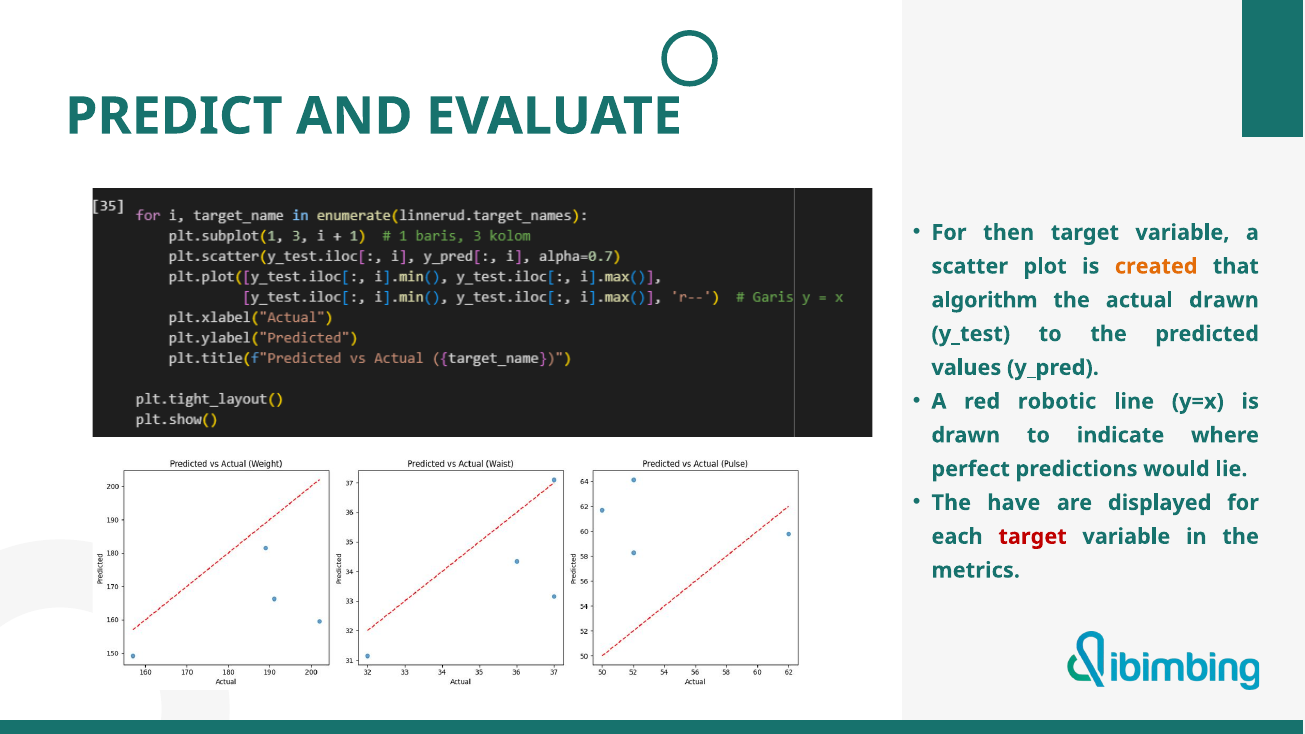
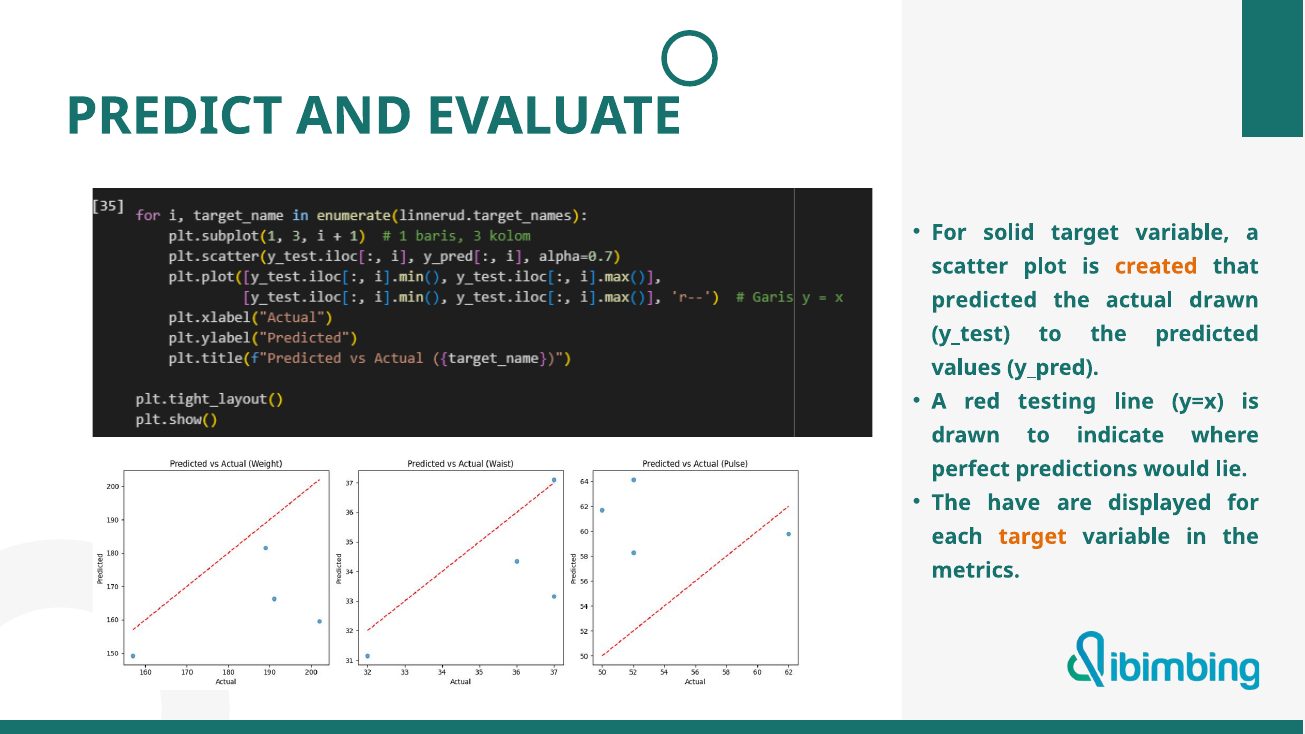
then: then -> solid
algorithm at (984, 300): algorithm -> predicted
robotic: robotic -> testing
target at (1033, 537) colour: red -> orange
